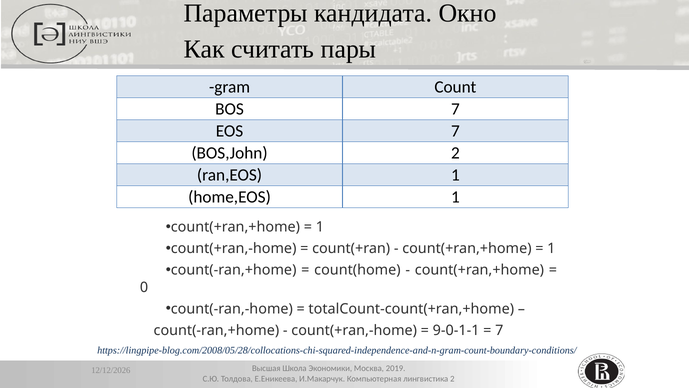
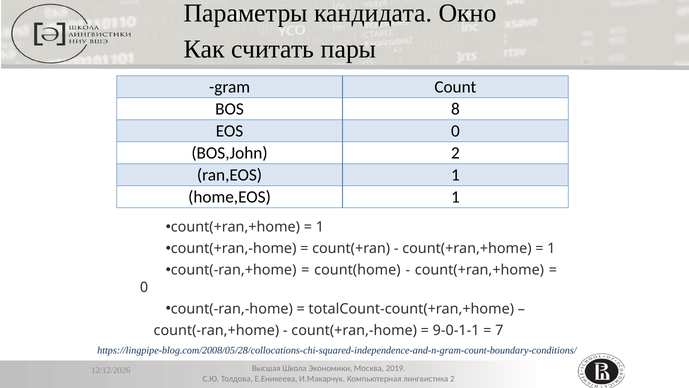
BOS 7: 7 -> 8
EOS 7: 7 -> 0
